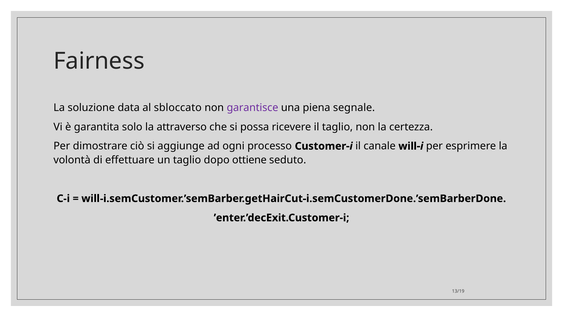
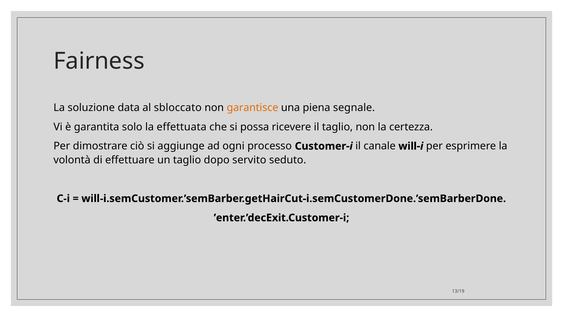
garantisce colour: purple -> orange
attraverso: attraverso -> effettuata
ottiene: ottiene -> servito
